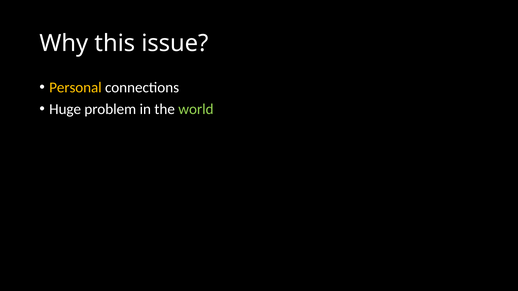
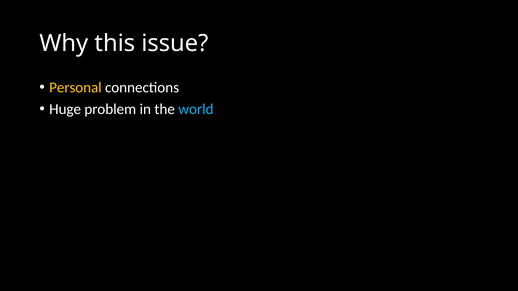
world colour: light green -> light blue
